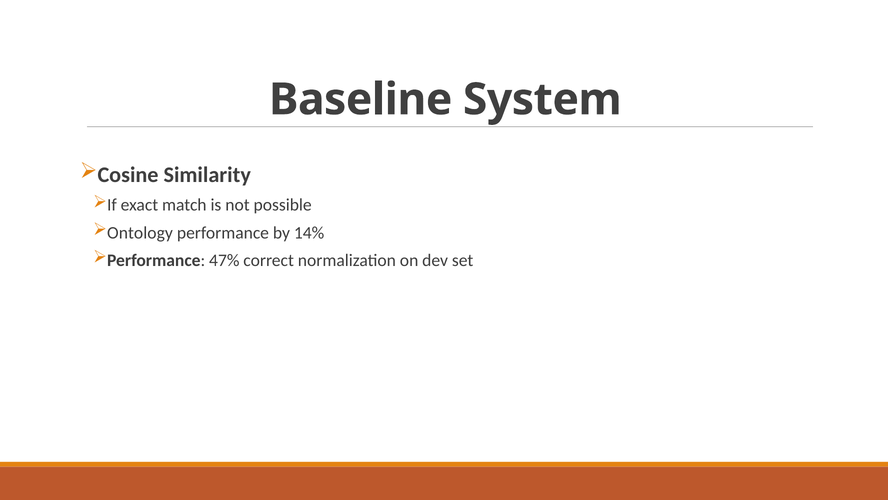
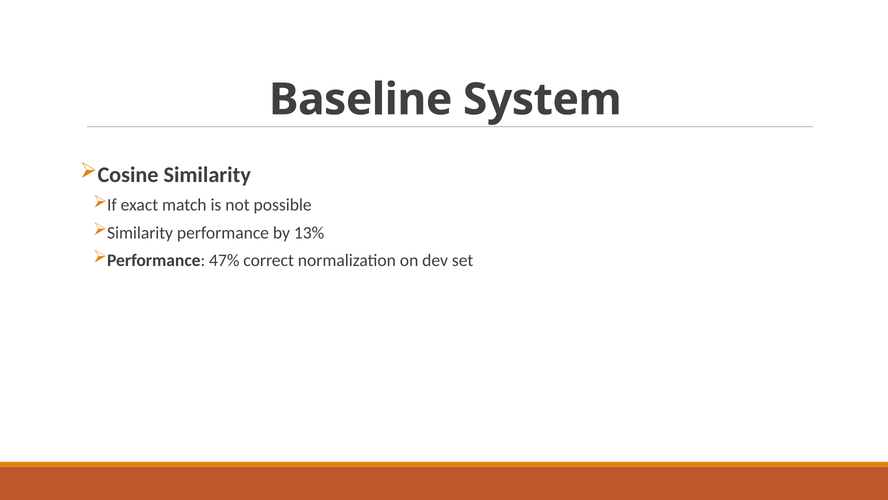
Ontology at (140, 233): Ontology -> Similarity
14%: 14% -> 13%
